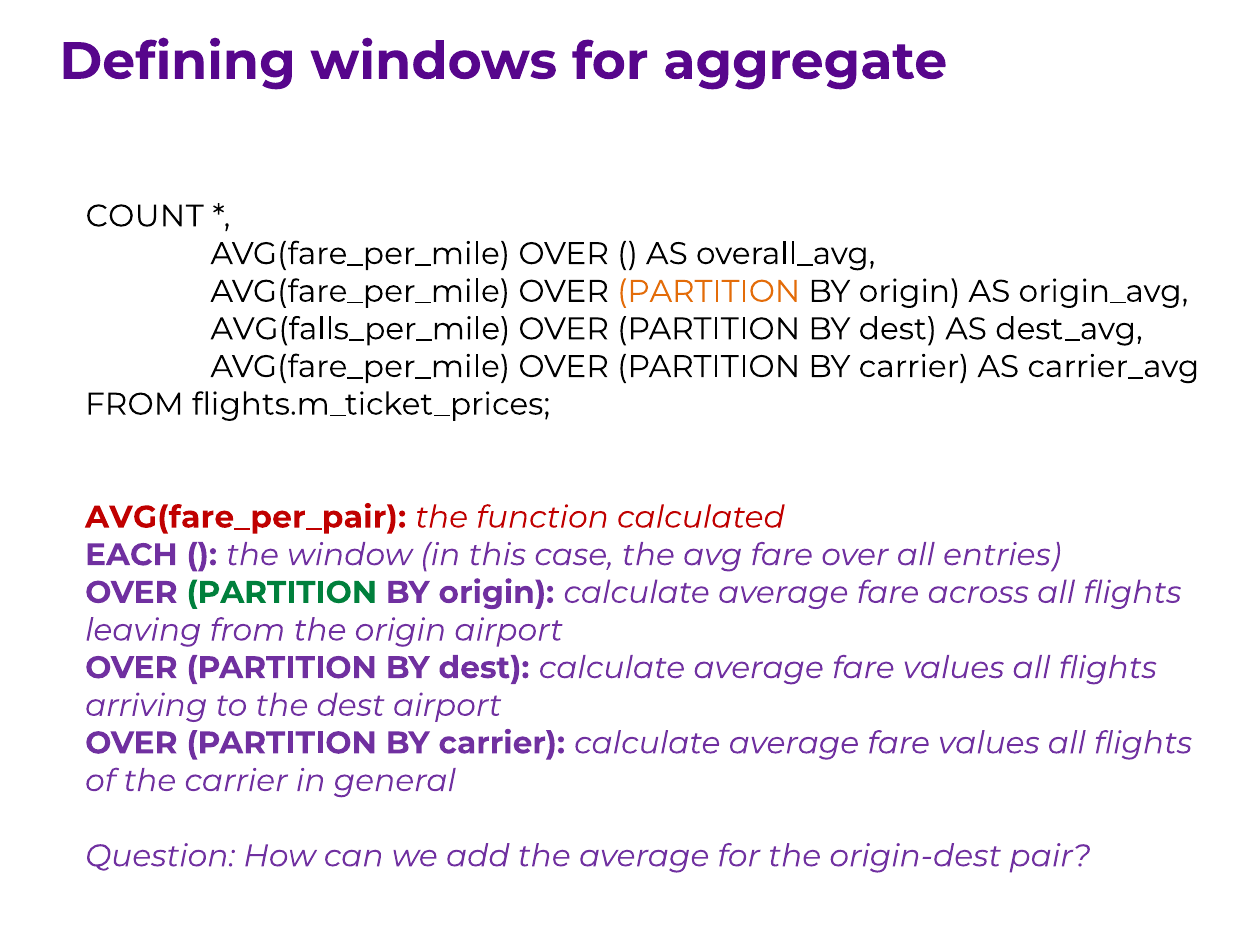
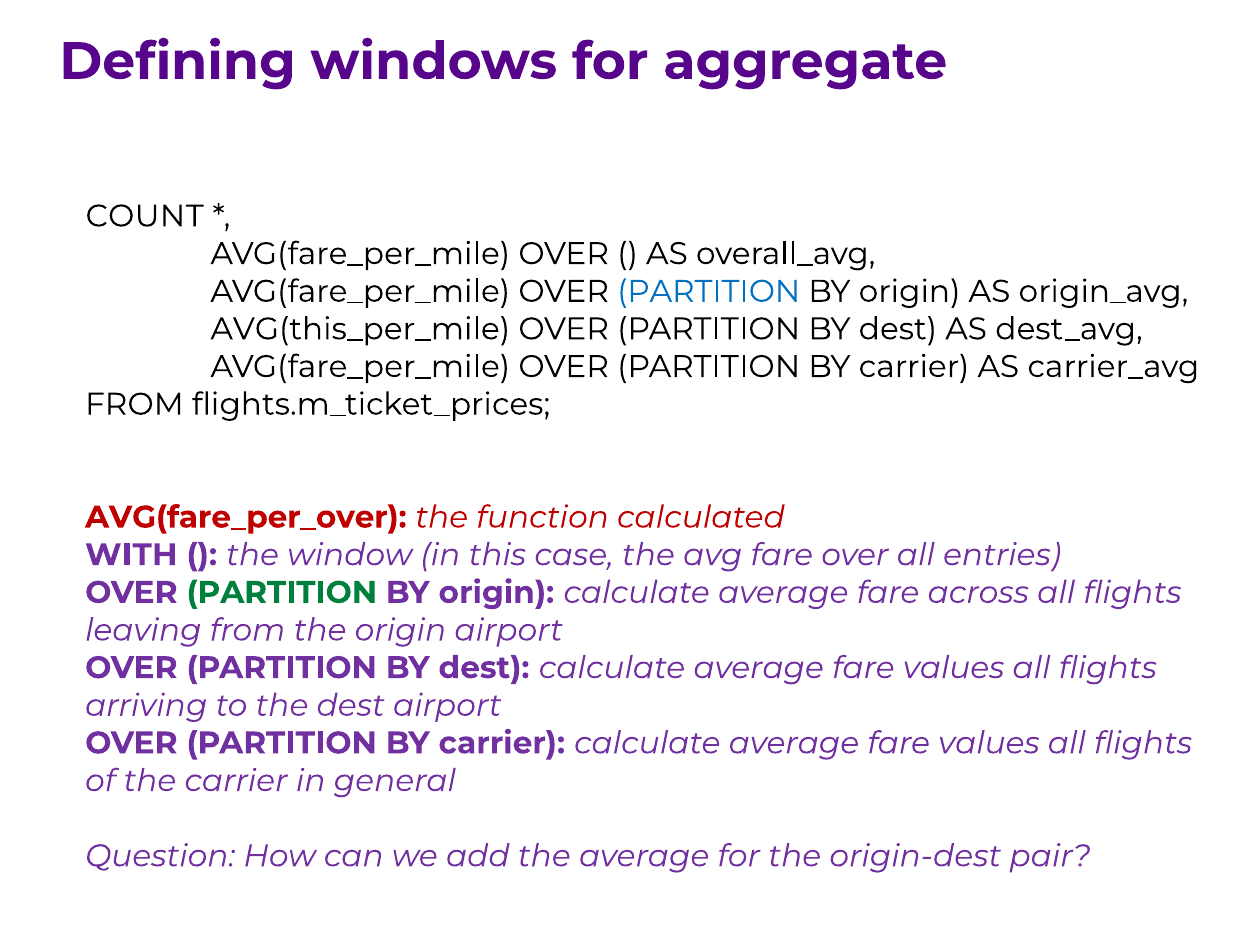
PARTITION at (709, 291) colour: orange -> blue
AVG(falls_per_mile: AVG(falls_per_mile -> AVG(this_per_mile
AVG(fare_per_pair: AVG(fare_per_pair -> AVG(fare_per_over
EACH: EACH -> WITH
